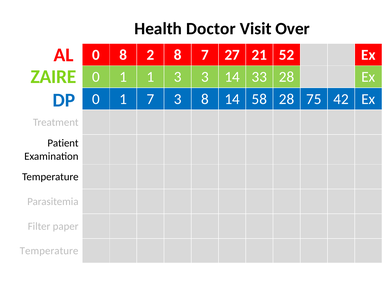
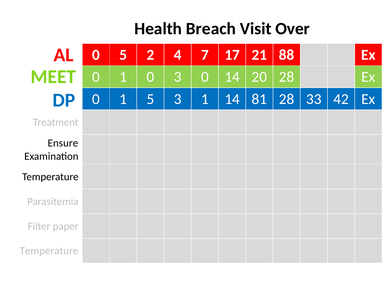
Doctor: Doctor -> Breach
0 8: 8 -> 5
2 8: 8 -> 4
27: 27 -> 17
52: 52 -> 88
ZAIRE: ZAIRE -> MEET
1 1: 1 -> 0
3 3: 3 -> 0
33: 33 -> 20
1 7: 7 -> 5
3 8: 8 -> 1
58: 58 -> 81
75: 75 -> 33
Patient: Patient -> Ensure
